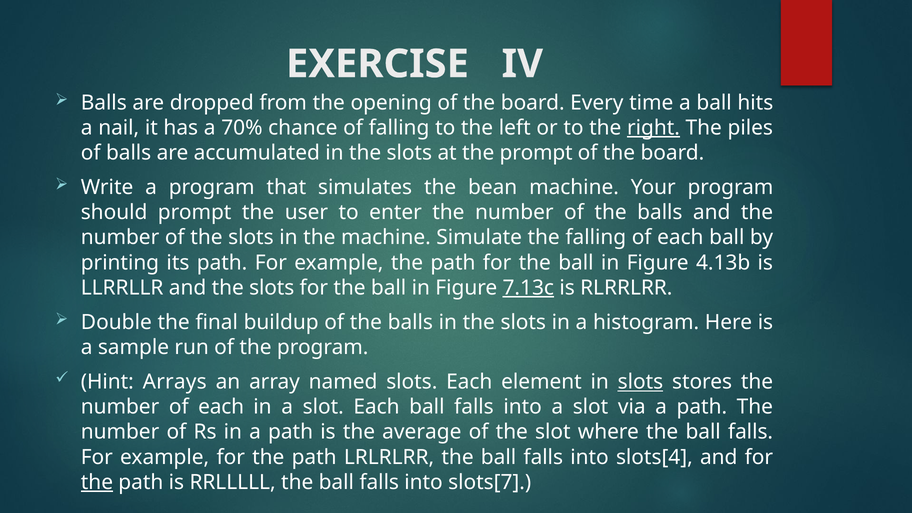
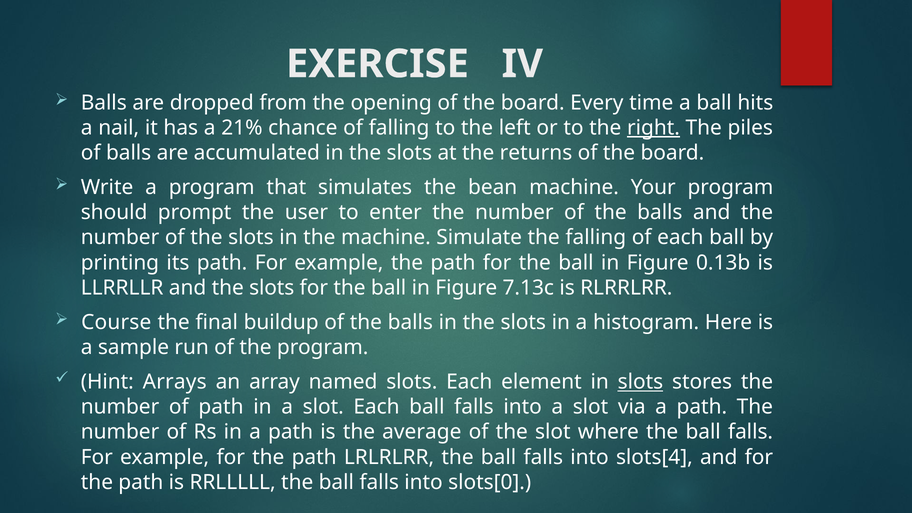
70%: 70% -> 21%
the prompt: prompt -> returns
4.13b: 4.13b -> 0.13b
7.13c underline: present -> none
Double: Double -> Course
number of each: each -> path
the at (97, 482) underline: present -> none
slots[7: slots[7 -> slots[0
